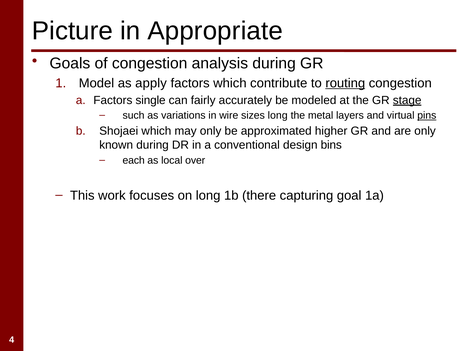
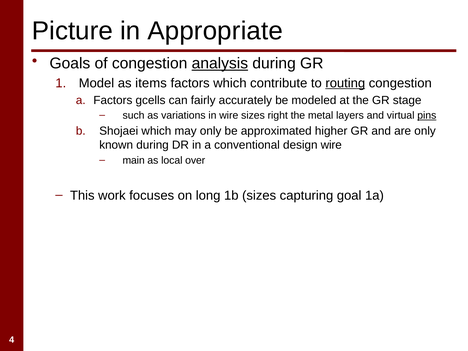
analysis underline: none -> present
apply: apply -> items
single: single -> gcells
stage underline: present -> none
sizes long: long -> right
design bins: bins -> wire
each: each -> main
1b there: there -> sizes
